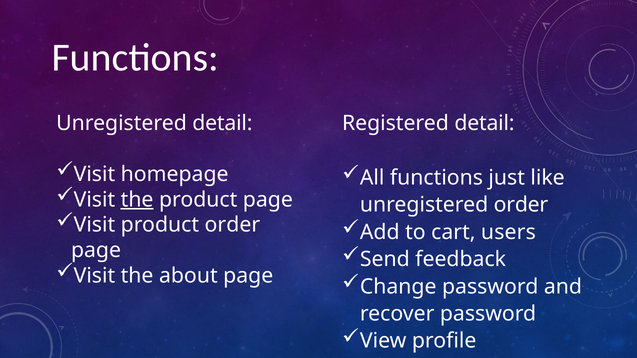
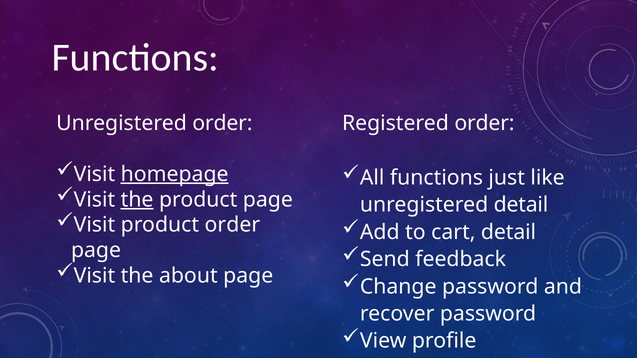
Unregistered detail: detail -> order
Registered detail: detail -> order
homepage underline: none -> present
unregistered order: order -> detail
cart users: users -> detail
